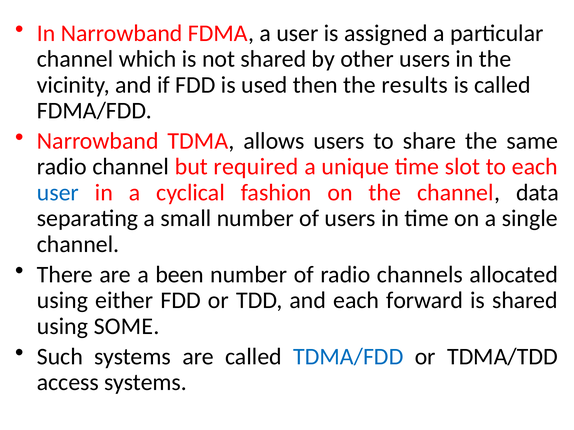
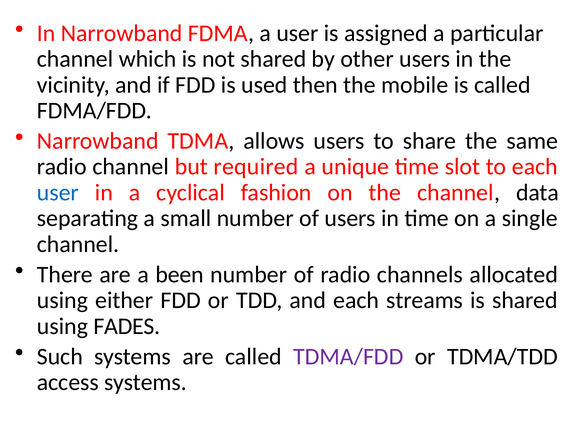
results: results -> mobile
forward: forward -> streams
SOME: SOME -> FADES
TDMA/FDD colour: blue -> purple
